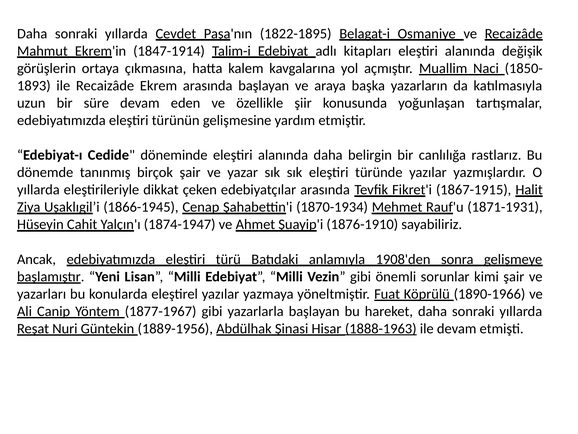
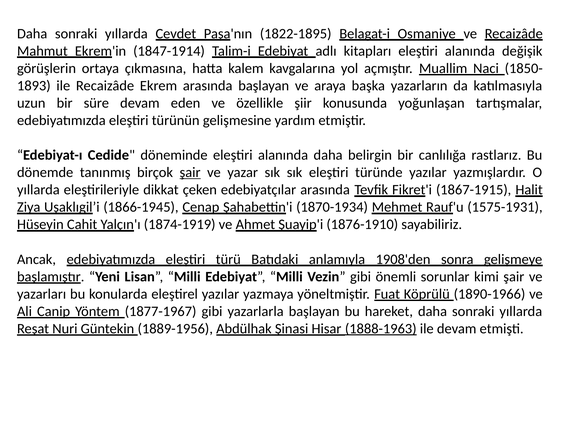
şair at (190, 172) underline: none -> present
1871-1931: 1871-1931 -> 1575-1931
1874-1947: 1874-1947 -> 1874-1919
